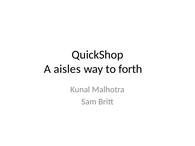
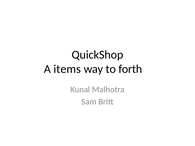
aisles: aisles -> items
